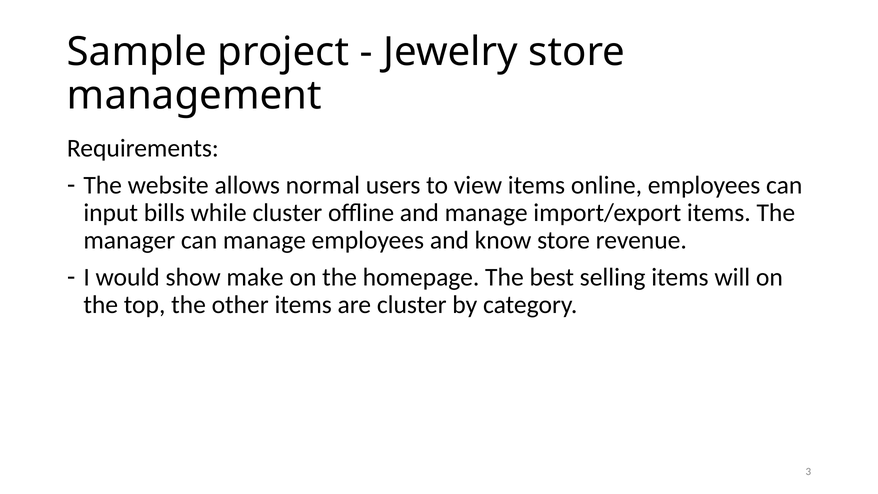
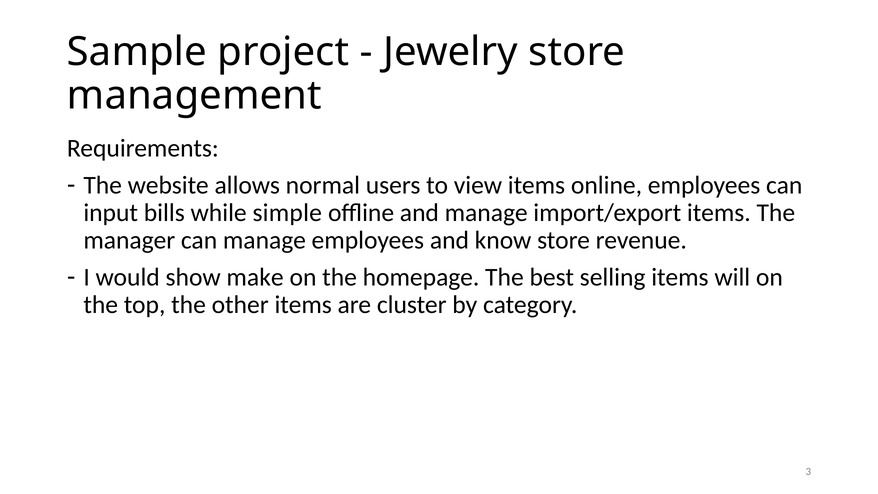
while cluster: cluster -> simple
